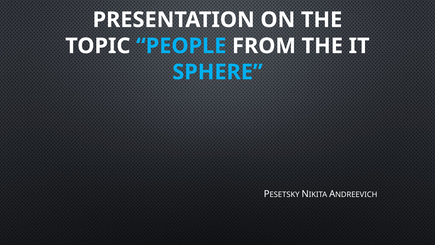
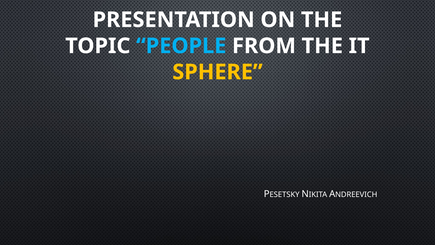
SPHERE colour: light blue -> yellow
